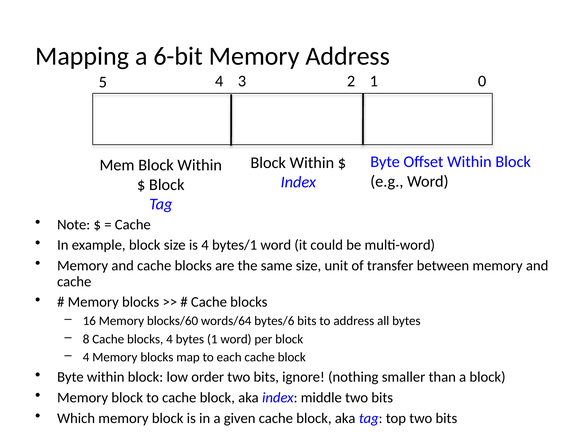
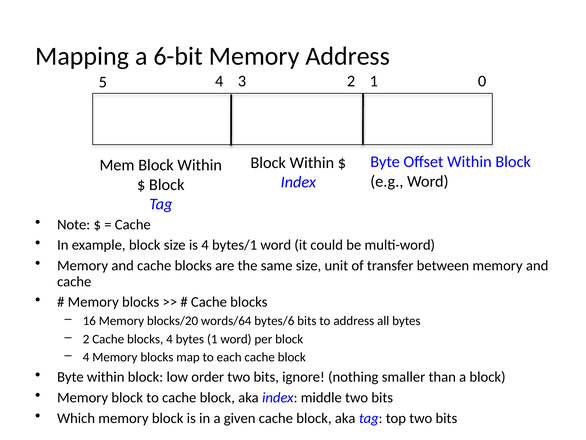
blocks/60: blocks/60 -> blocks/20
8 at (86, 339): 8 -> 2
